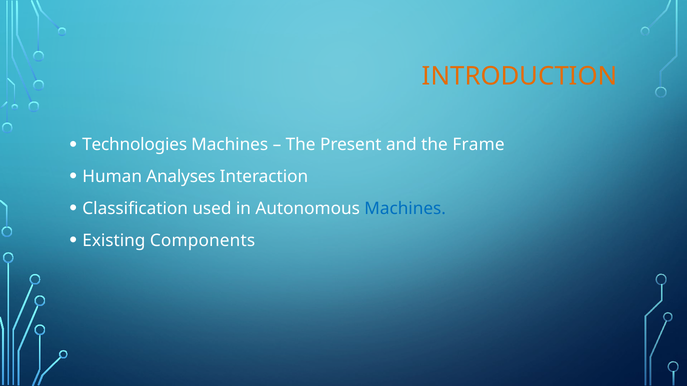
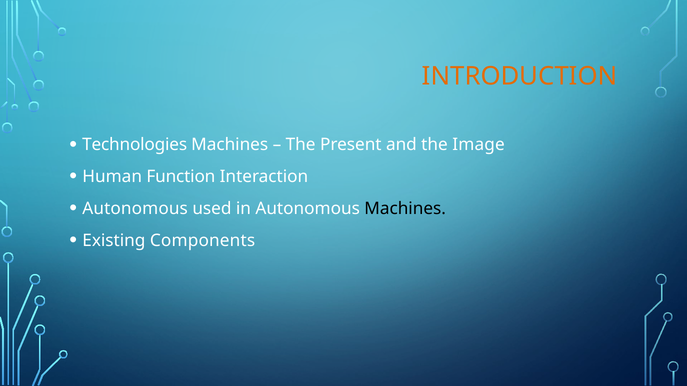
Frame: Frame -> Image
Analyses: Analyses -> Function
Classification at (135, 209): Classification -> Autonomous
Machines at (405, 209) colour: blue -> black
